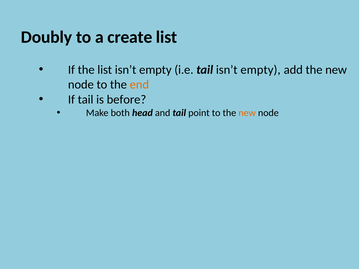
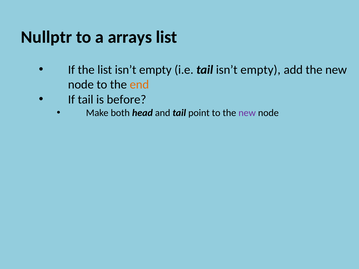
Doubly: Doubly -> Nullptr
create: create -> arrays
new at (247, 113) colour: orange -> purple
